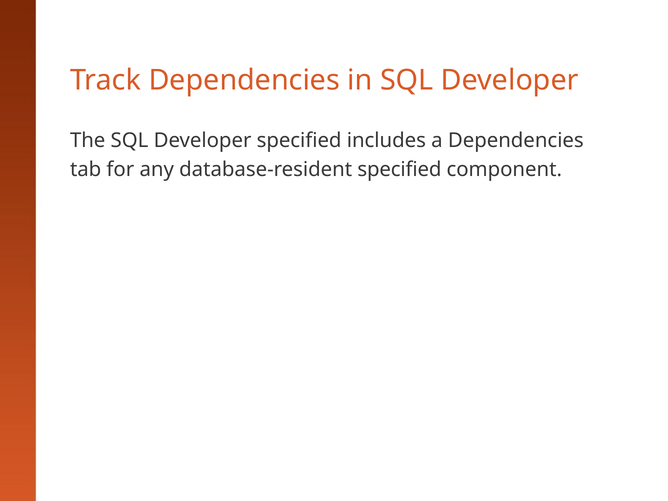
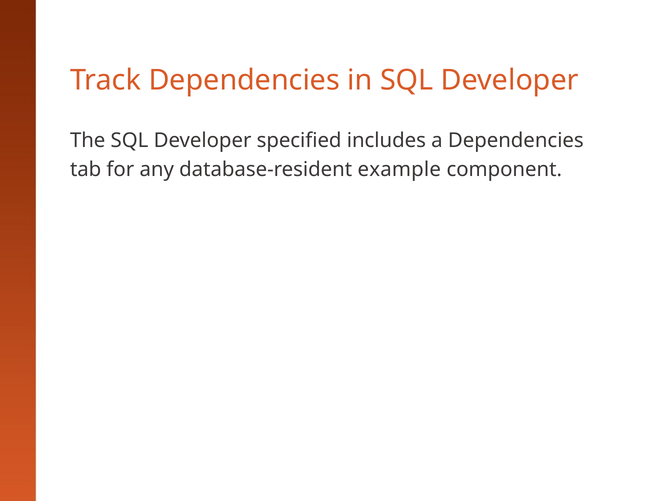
database-resident specified: specified -> example
